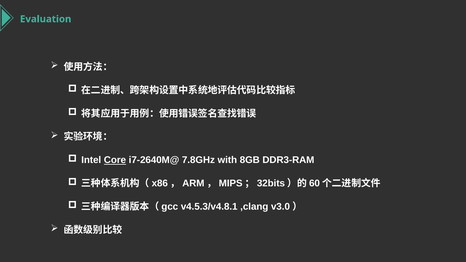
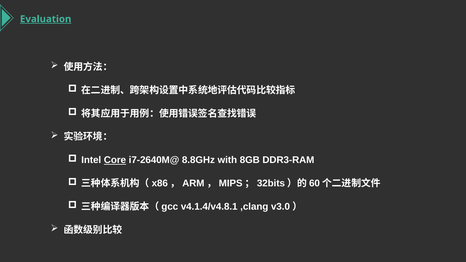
Evaluation underline: none -> present
7.8GHz: 7.8GHz -> 8.8GHz
v4.5.3/v4.8.1: v4.5.3/v4.8.1 -> v4.1.4/v4.8.1
